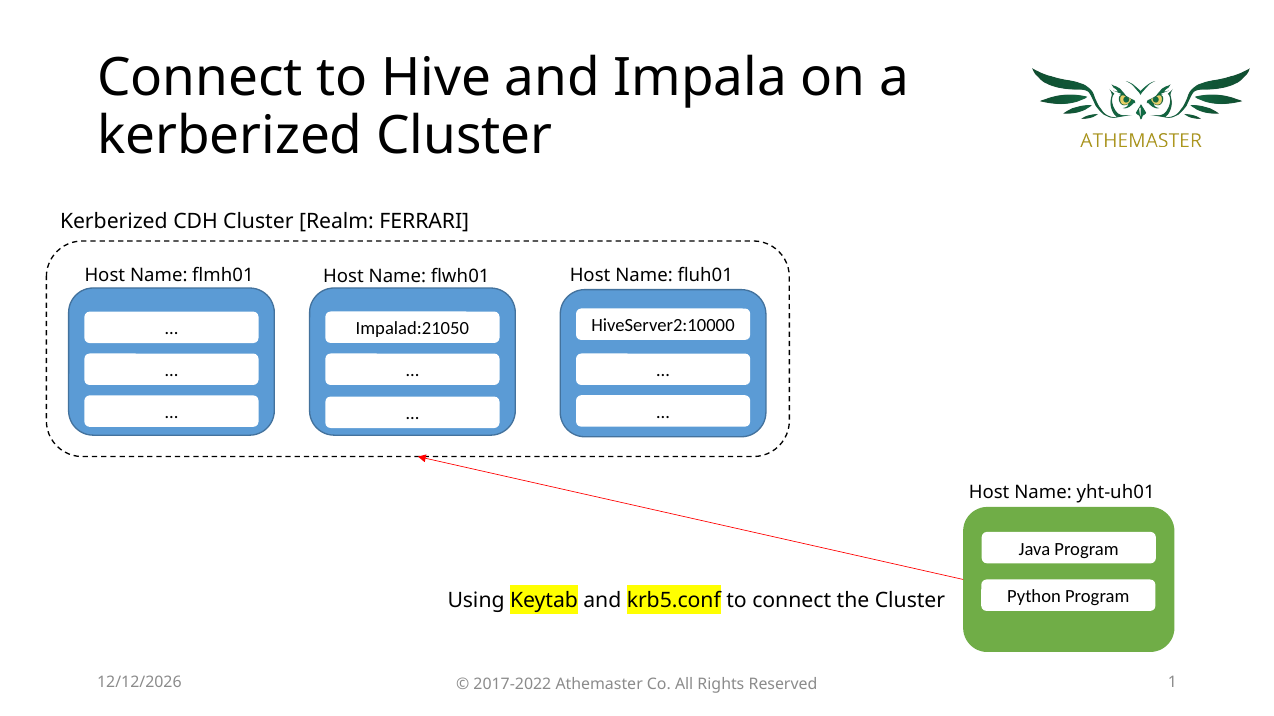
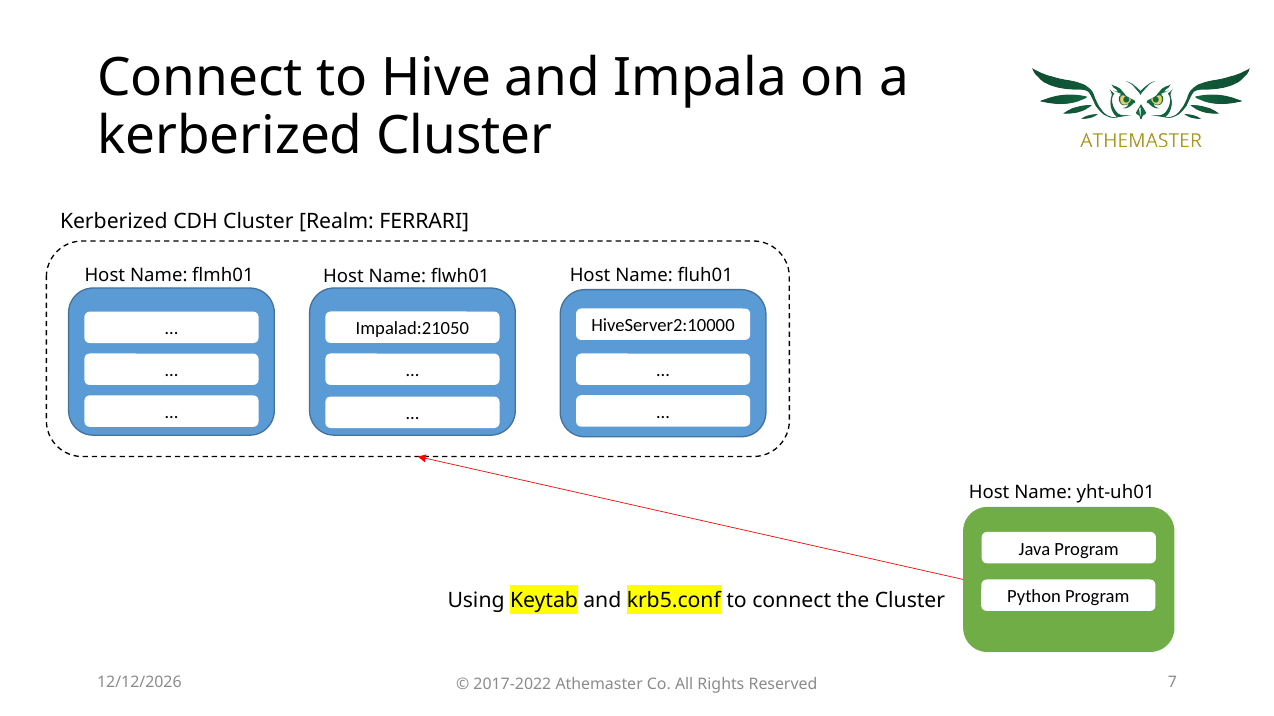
1: 1 -> 7
